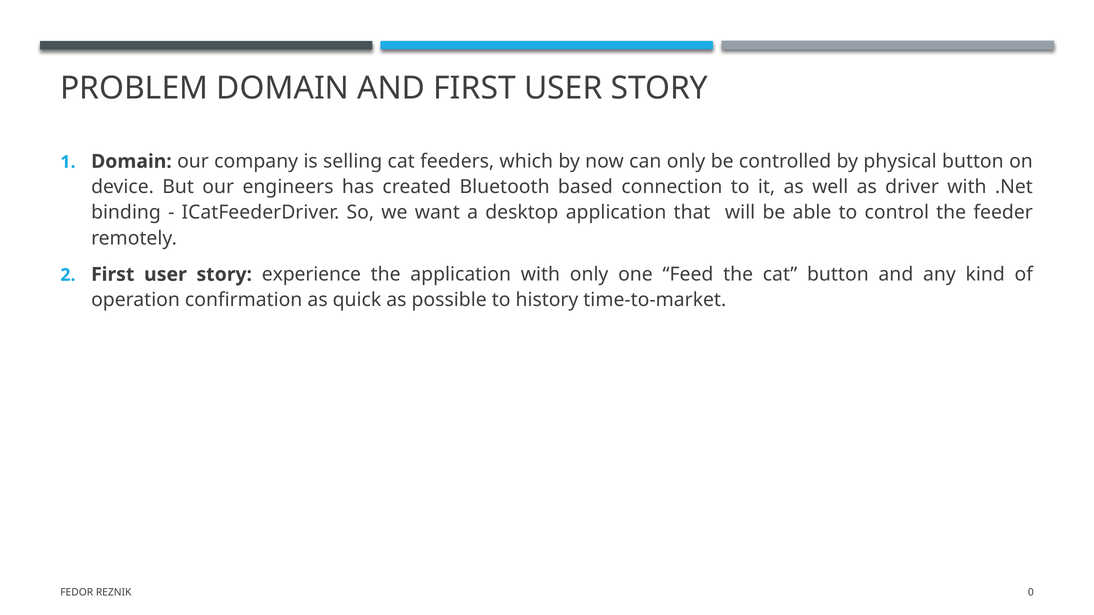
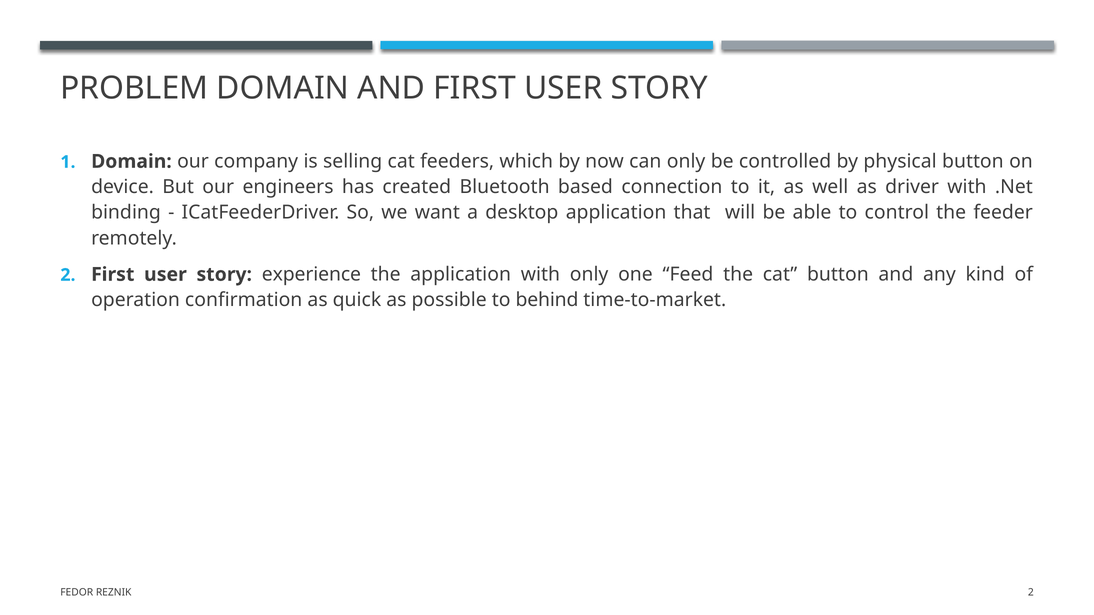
history: history -> behind
REZNIK 0: 0 -> 2
